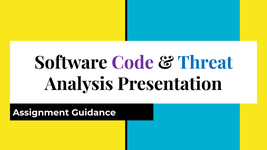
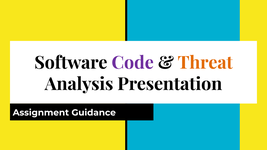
Threat colour: blue -> orange
